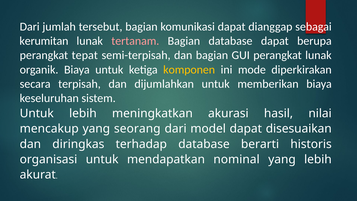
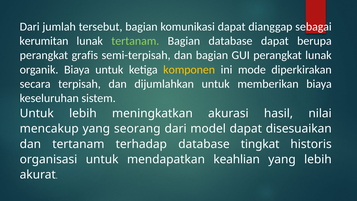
tertanam at (135, 41) colour: pink -> light green
tepat: tepat -> grafis
dan diringkas: diringkas -> tertanam
berarti: berarti -> tingkat
nominal: nominal -> keahlian
